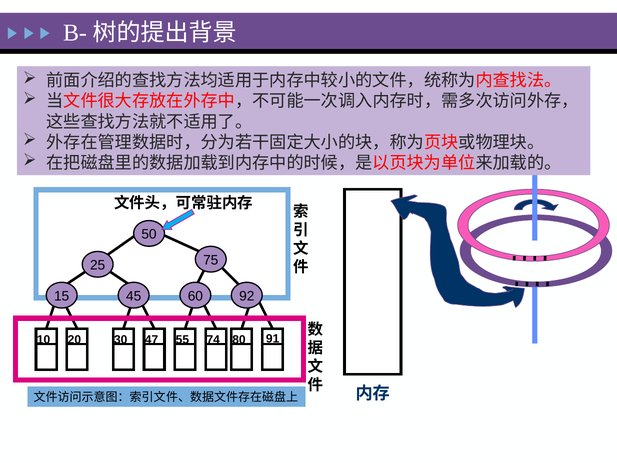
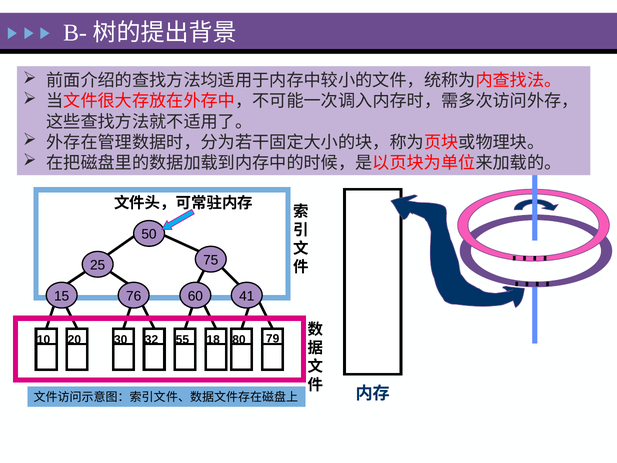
45: 45 -> 76
92: 92 -> 41
47: 47 -> 32
74: 74 -> 18
91: 91 -> 79
